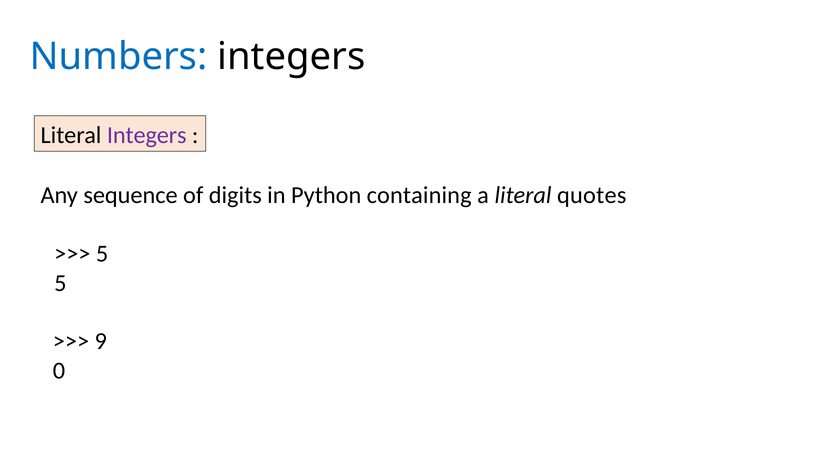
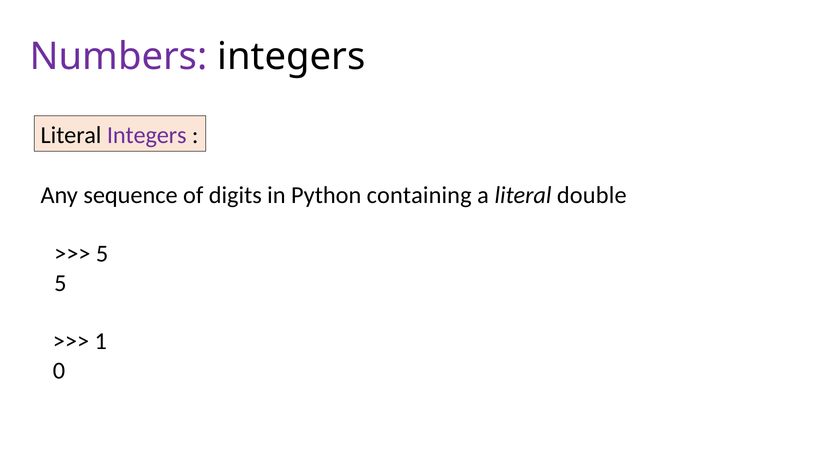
Numbers colour: blue -> purple
quotes: quotes -> double
9: 9 -> 1
